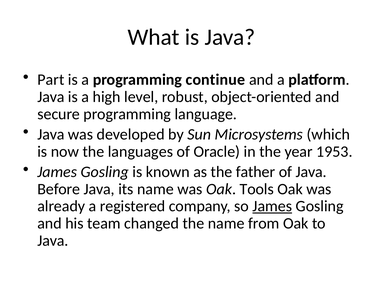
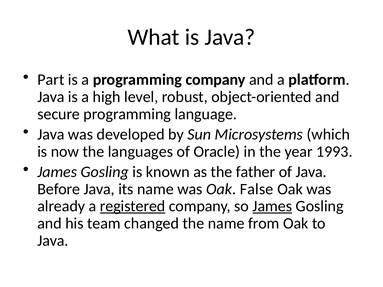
programming continue: continue -> company
1953: 1953 -> 1993
Tools: Tools -> False
registered underline: none -> present
